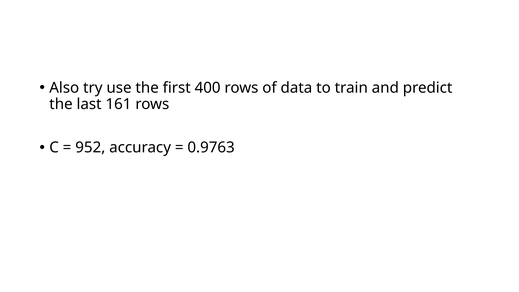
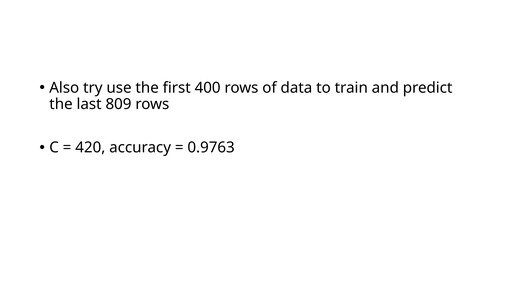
161: 161 -> 809
952: 952 -> 420
